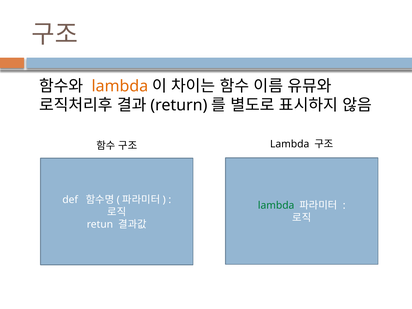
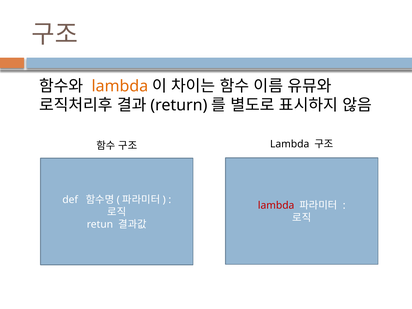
lambda at (276, 206) colour: green -> red
